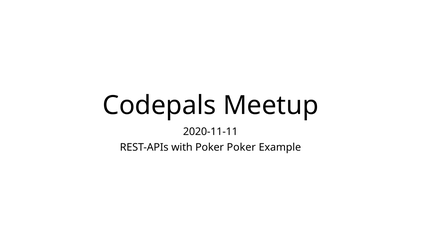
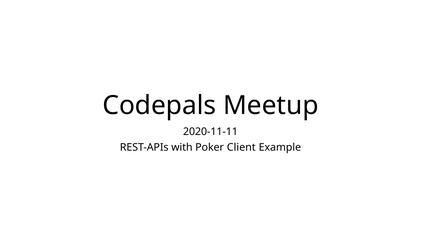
Poker Poker: Poker -> Client
